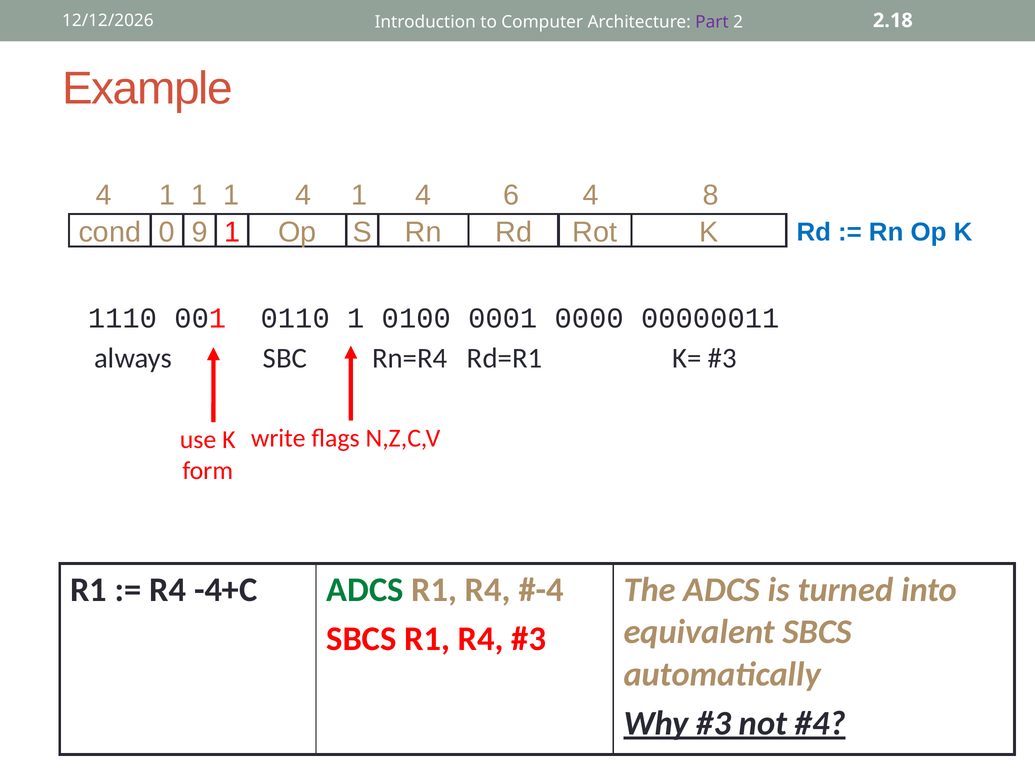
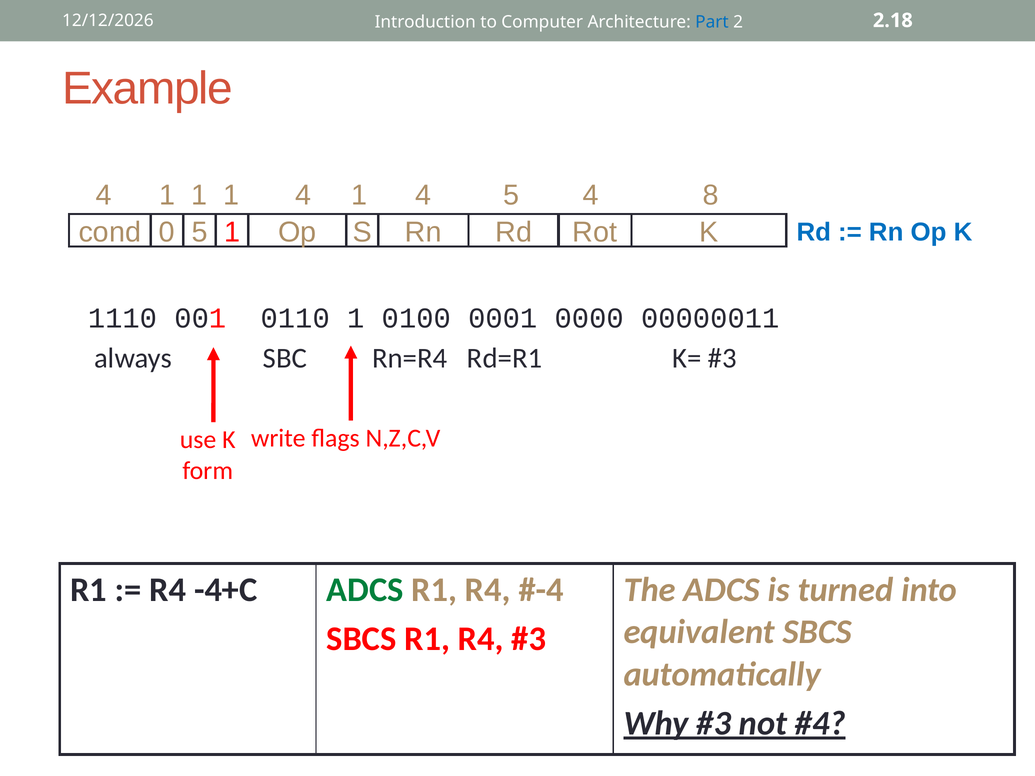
Part colour: purple -> blue
4 6: 6 -> 5
0 9: 9 -> 5
